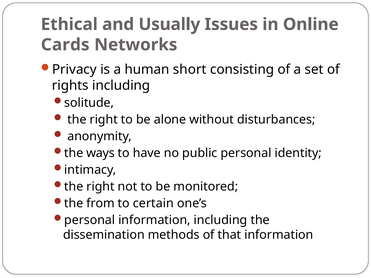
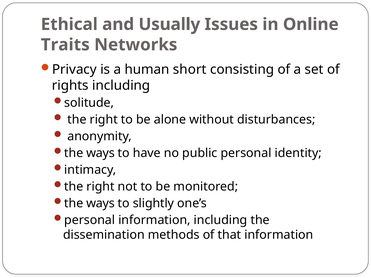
Cards: Cards -> Traits
from at (101, 203): from -> ways
certain: certain -> slightly
